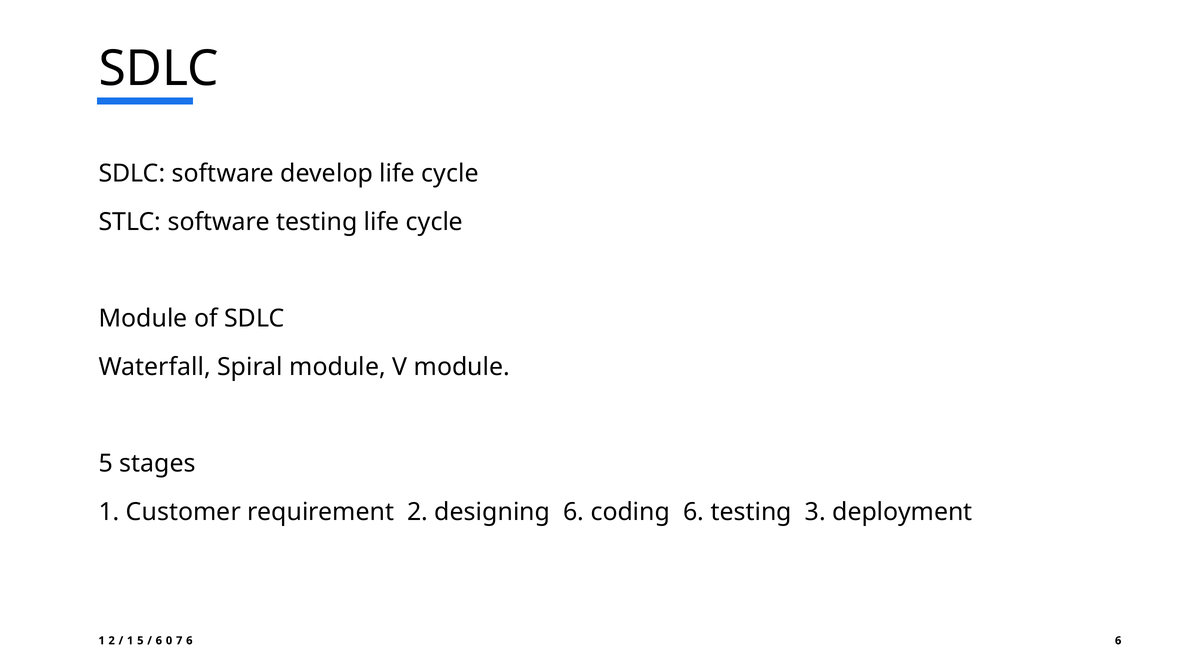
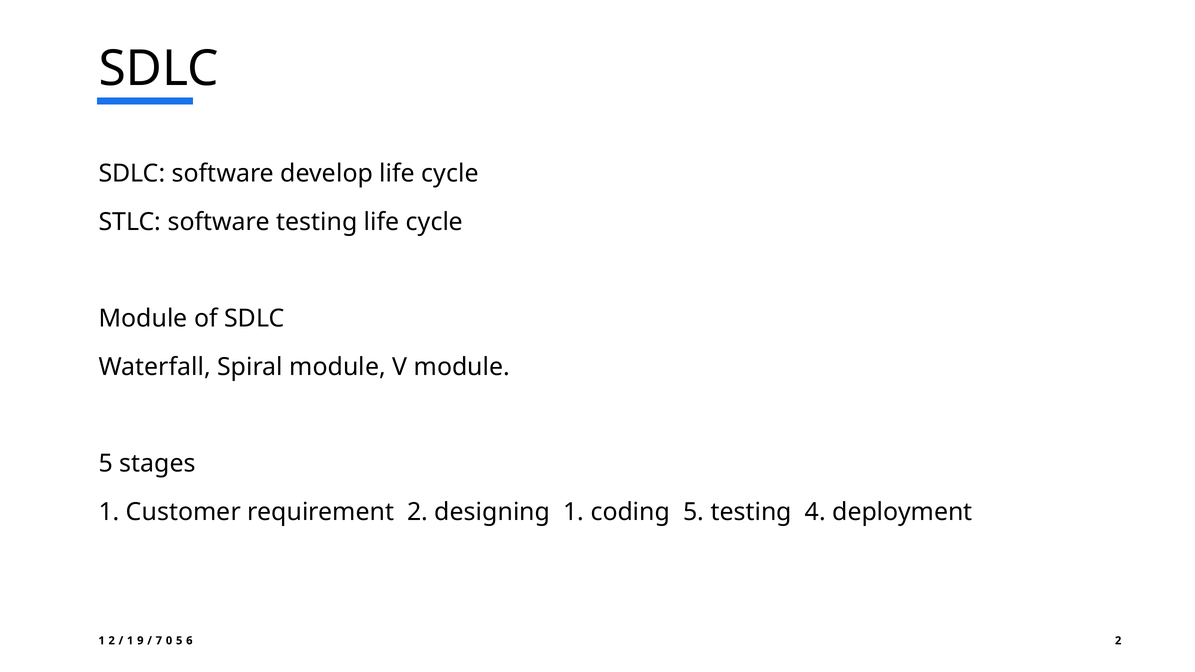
designing 6: 6 -> 1
coding 6: 6 -> 5
3: 3 -> 4
1 5: 5 -> 9
6 at (159, 641): 6 -> 7
7 at (179, 641): 7 -> 5
6 at (1118, 641): 6 -> 2
